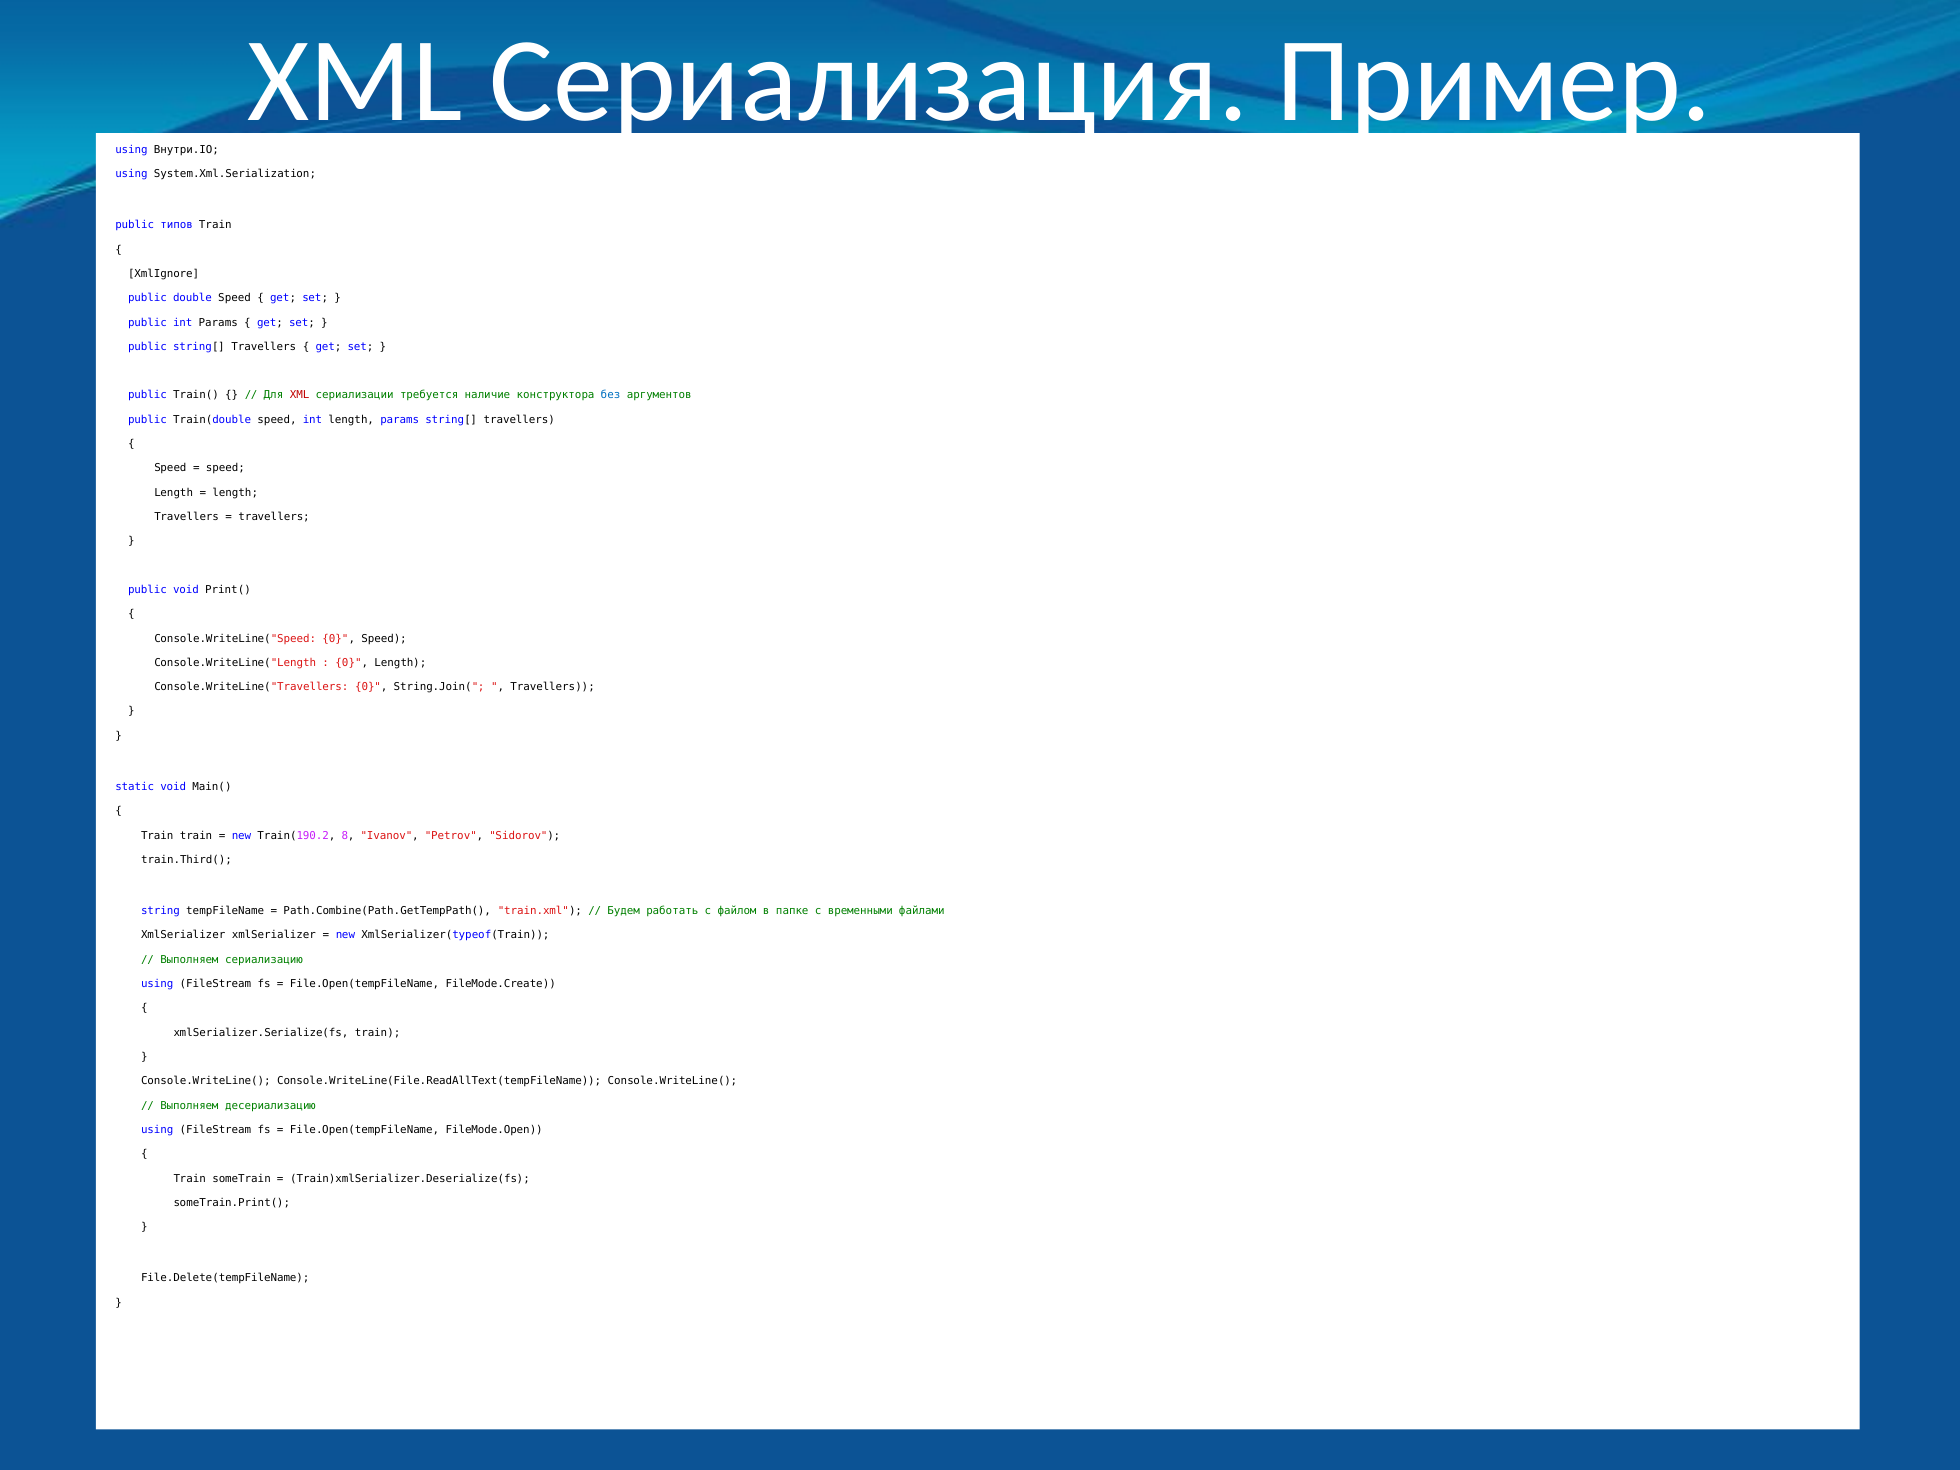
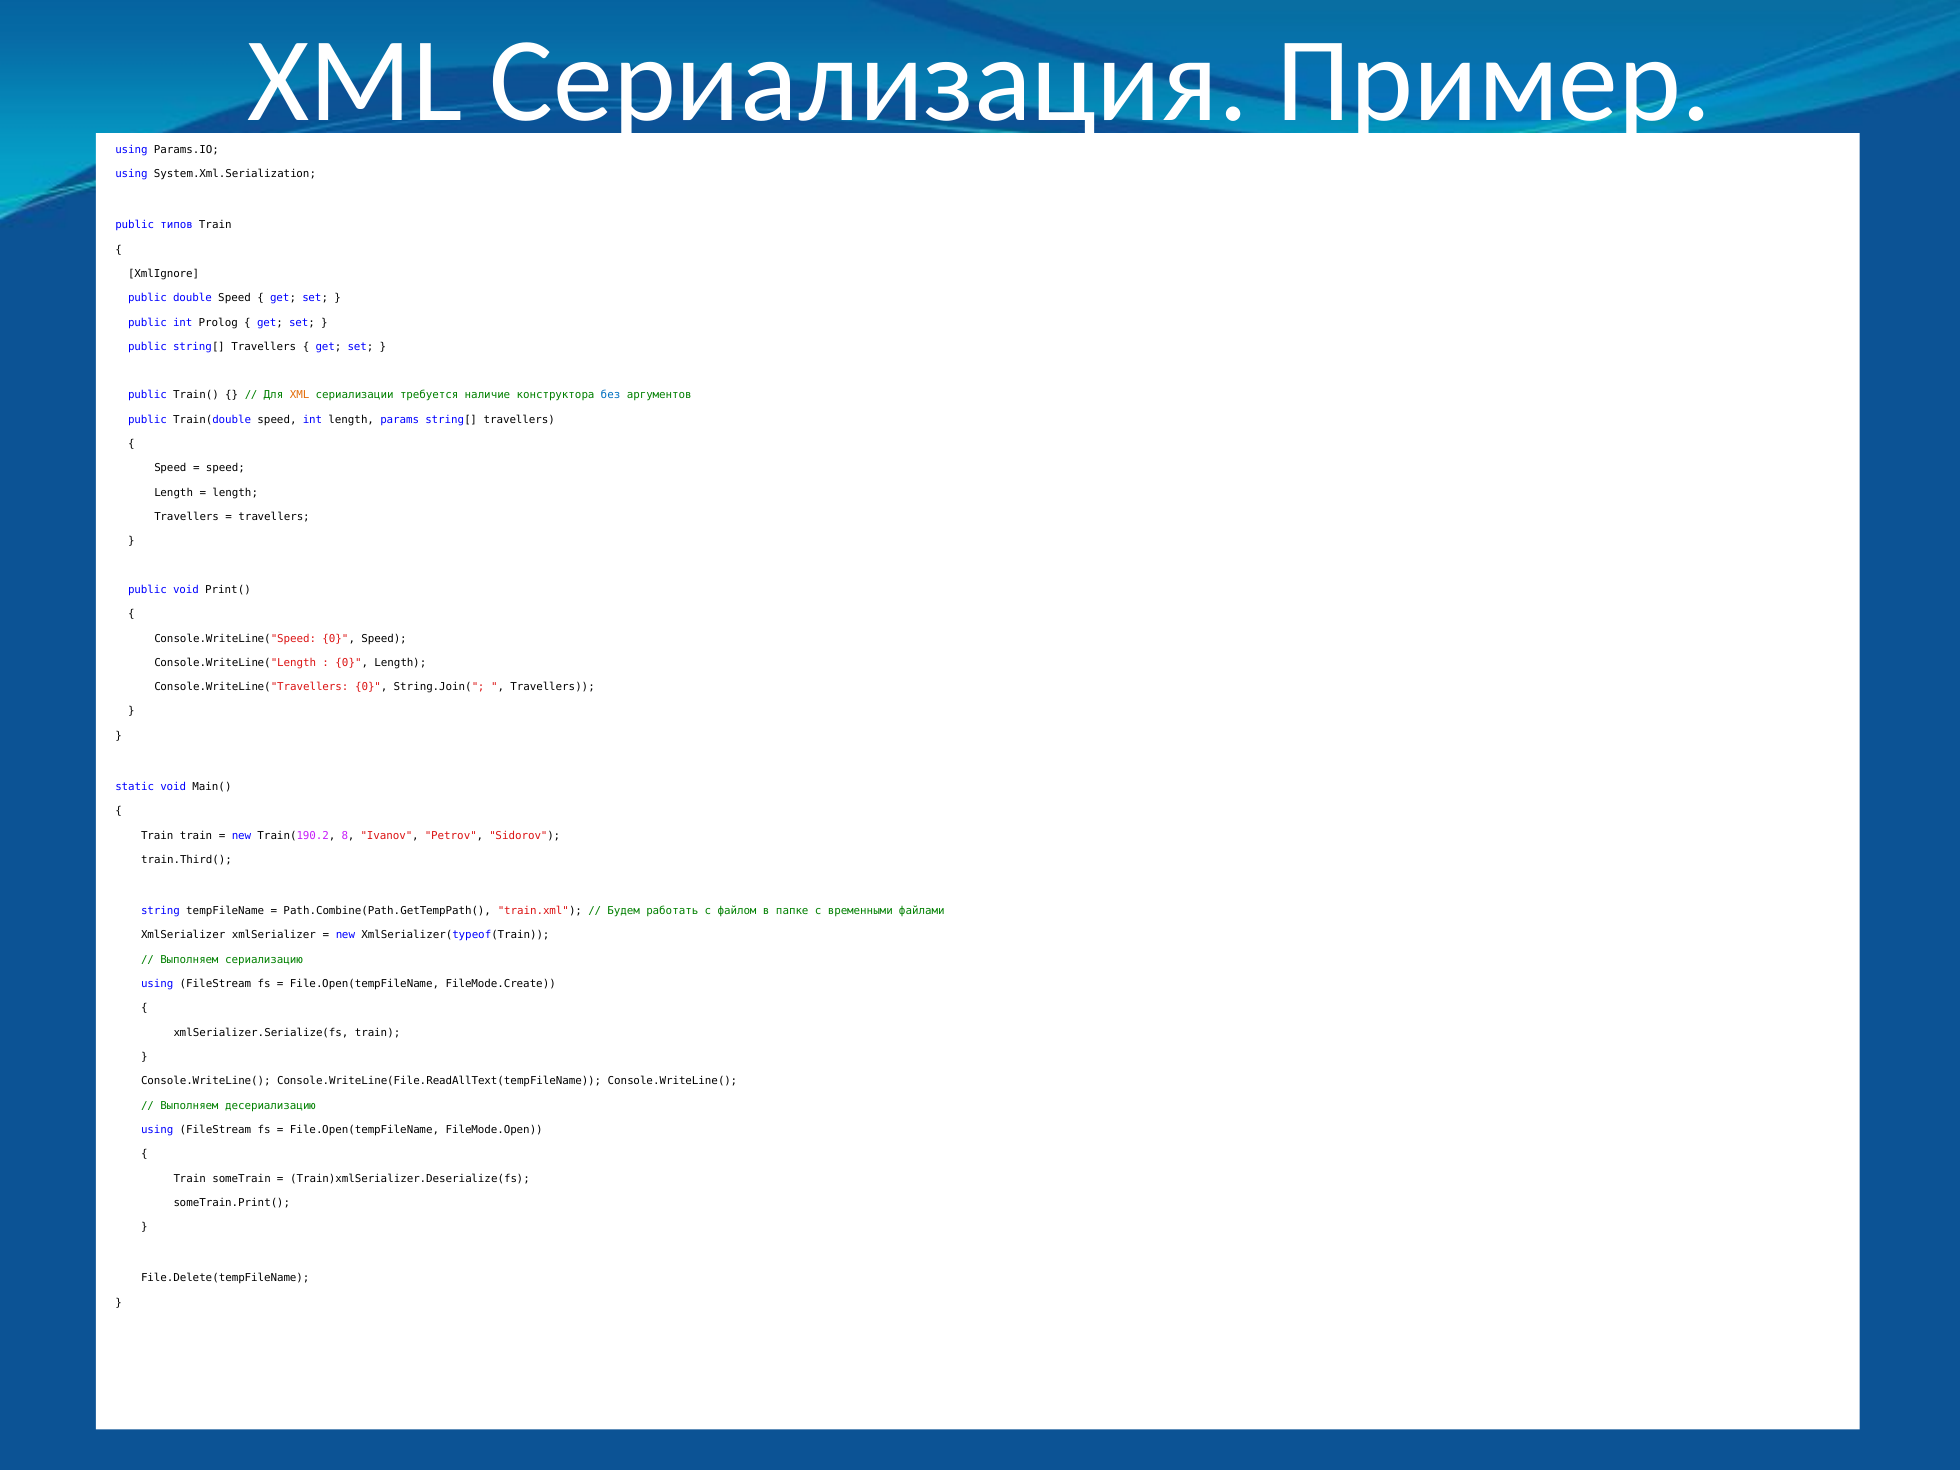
Внутри.IO: Внутри.IO -> Params.IO
int Params: Params -> Prolog
XML at (300, 395) colour: red -> orange
